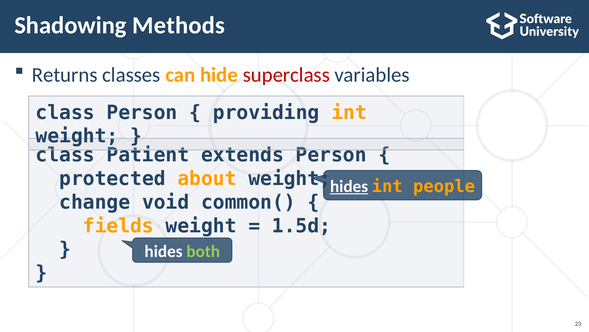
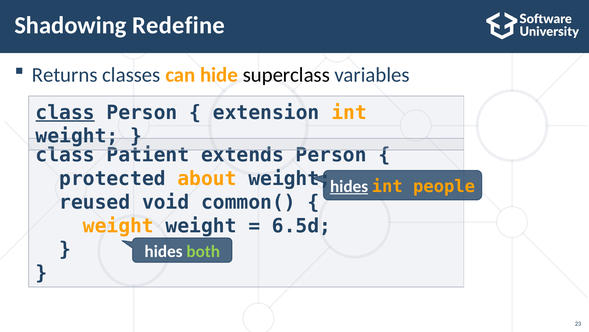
Methods: Methods -> Redefine
superclass colour: red -> black
class at (65, 112) underline: none -> present
providing: providing -> extension
change: change -> reused
fields at (118, 225): fields -> weight
1.5d: 1.5d -> 6.5d
